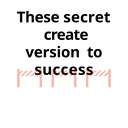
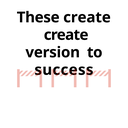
These secret: secret -> create
